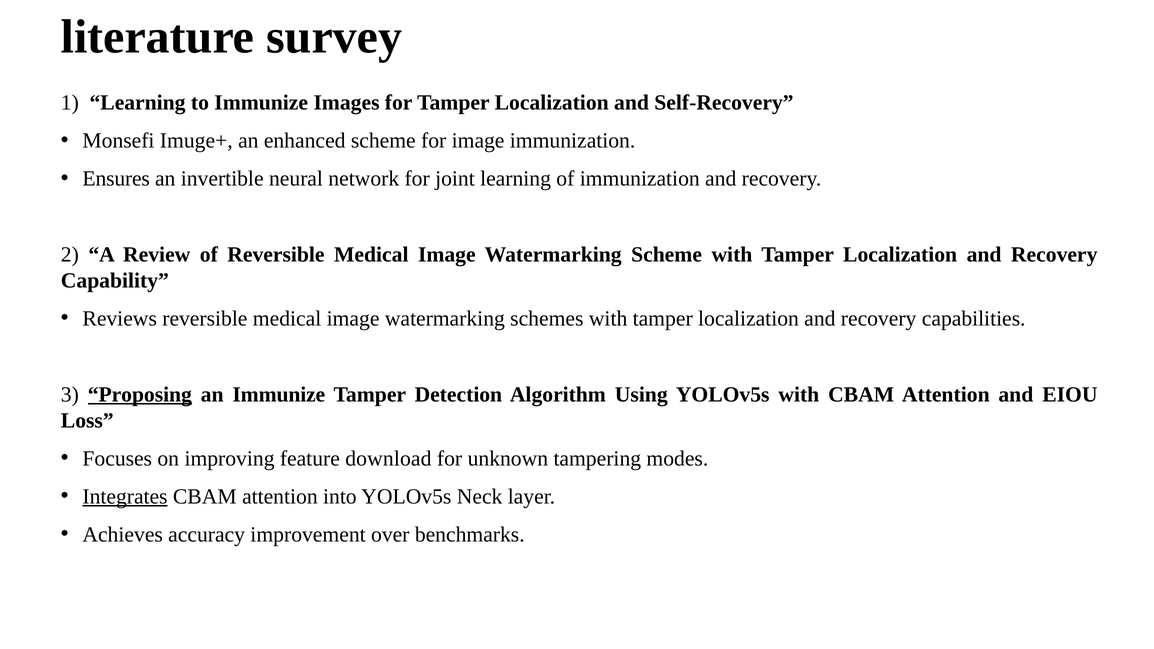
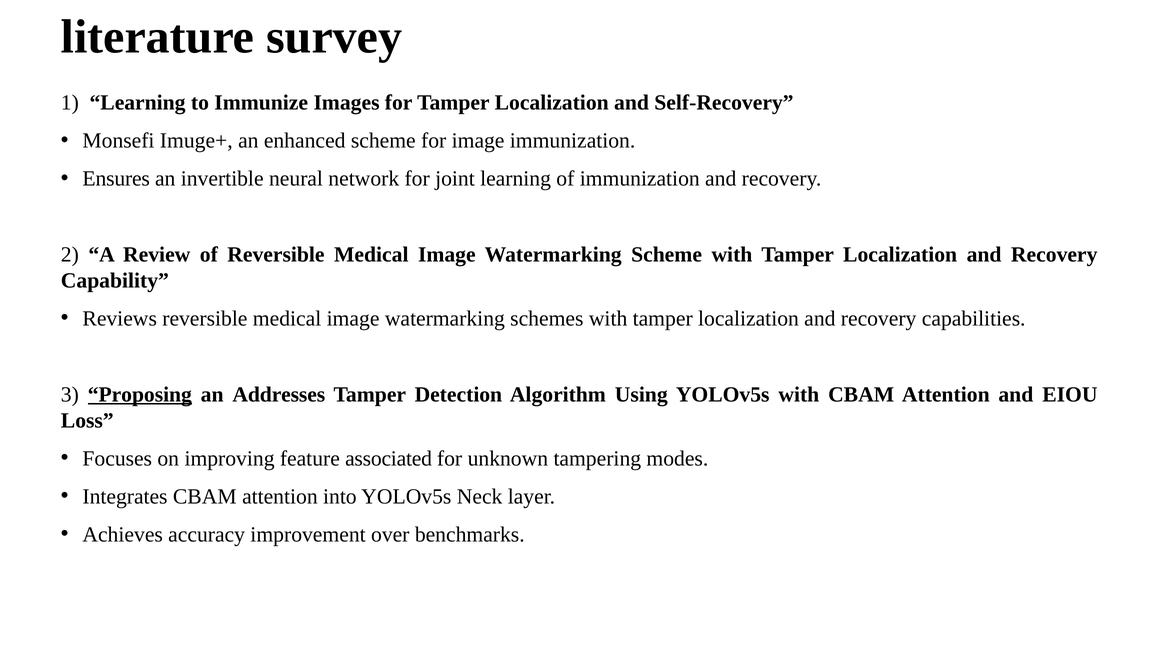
an Immunize: Immunize -> Addresses
download: download -> associated
Integrates underline: present -> none
